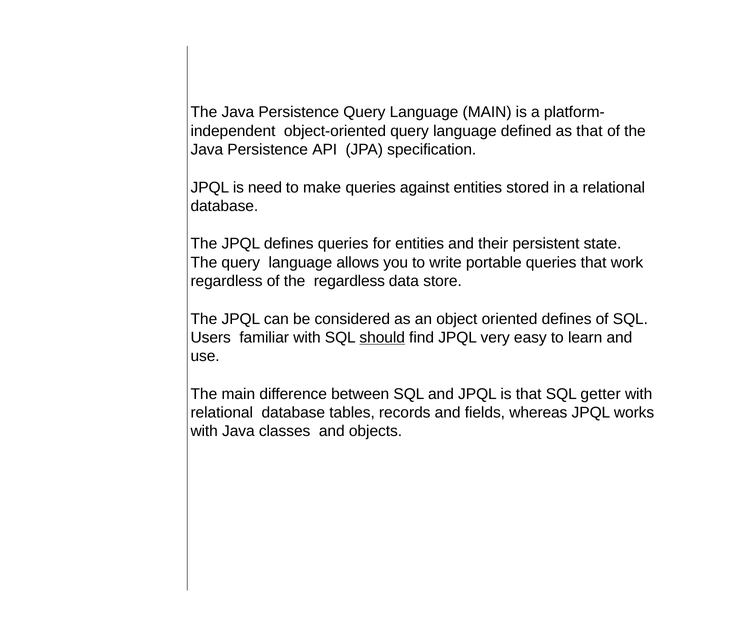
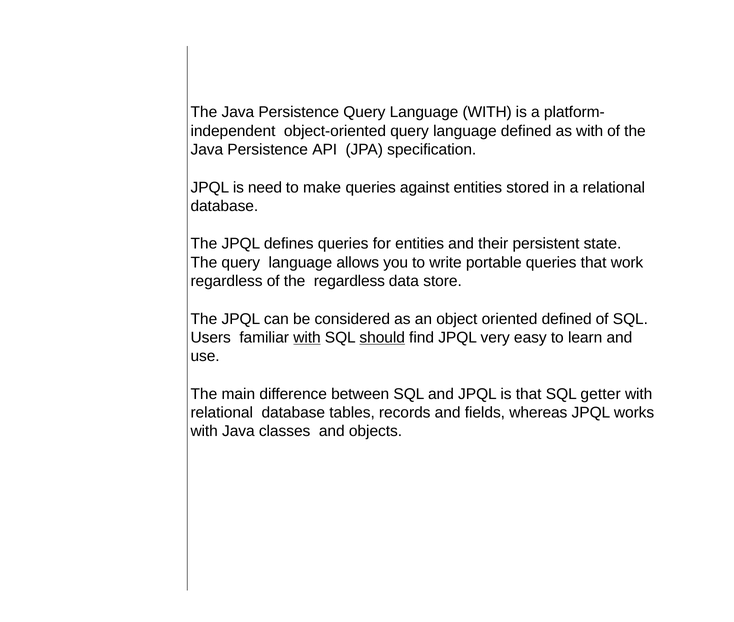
Language MAIN: MAIN -> WITH
as that: that -> with
oriented defines: defines -> defined
with at (307, 337) underline: none -> present
